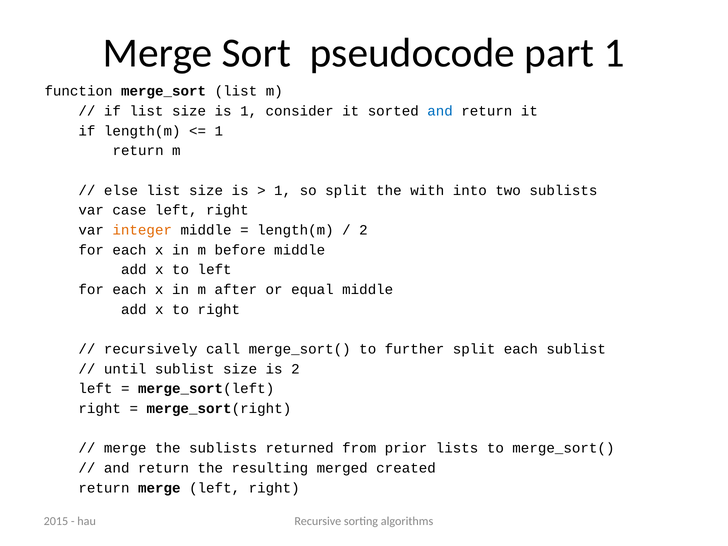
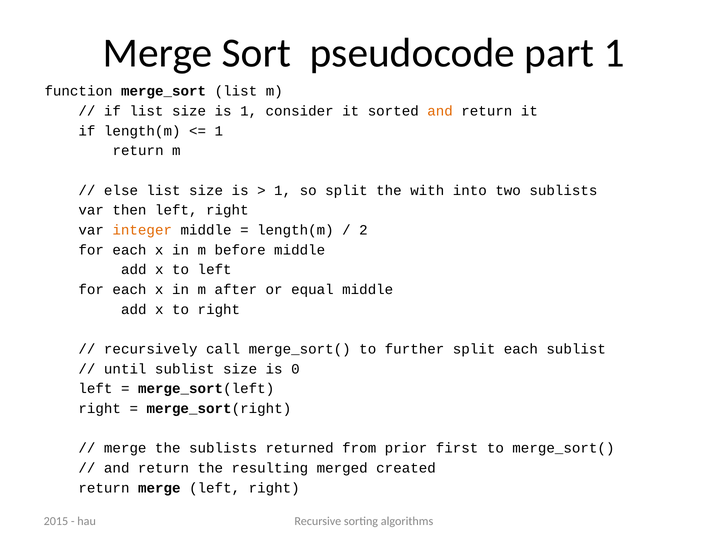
and at (440, 111) colour: blue -> orange
case: case -> then
is 2: 2 -> 0
lists: lists -> first
